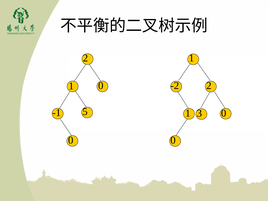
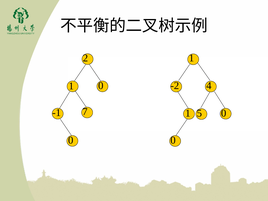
-2 2: 2 -> 4
5: 5 -> 7
3: 3 -> 5
